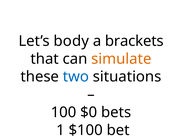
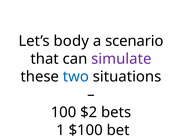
brackets: brackets -> scenario
simulate colour: orange -> purple
$0: $0 -> $2
